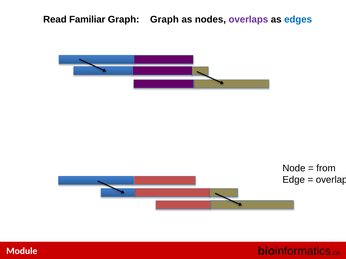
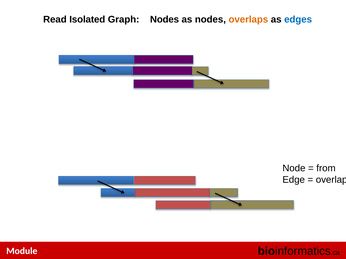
Familiar: Familiar -> Isolated
Graph Graph: Graph -> Nodes
overlaps colour: purple -> orange
